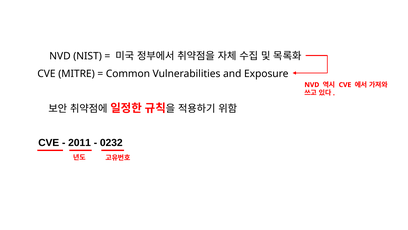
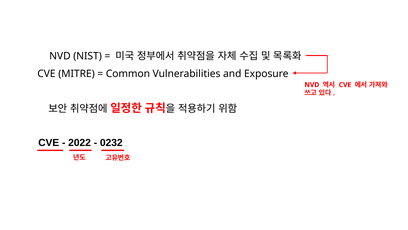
2011: 2011 -> 2022
